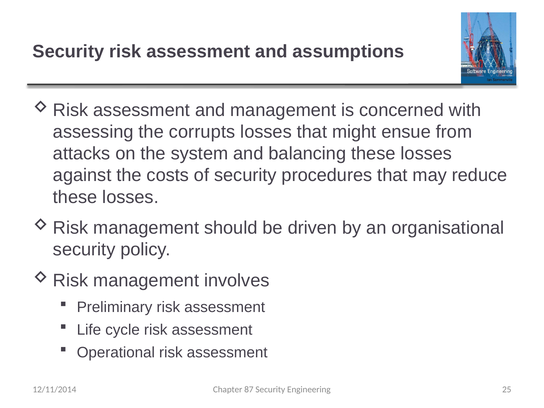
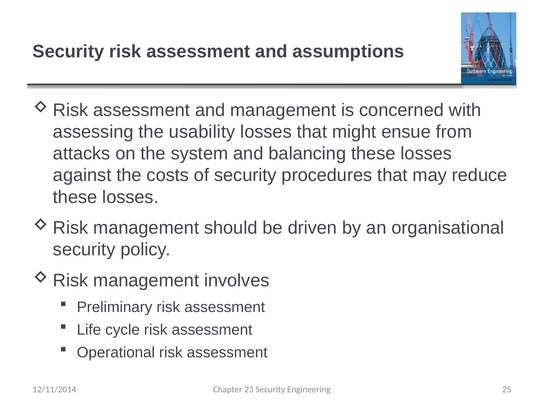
corrupts: corrupts -> usability
87: 87 -> 23
